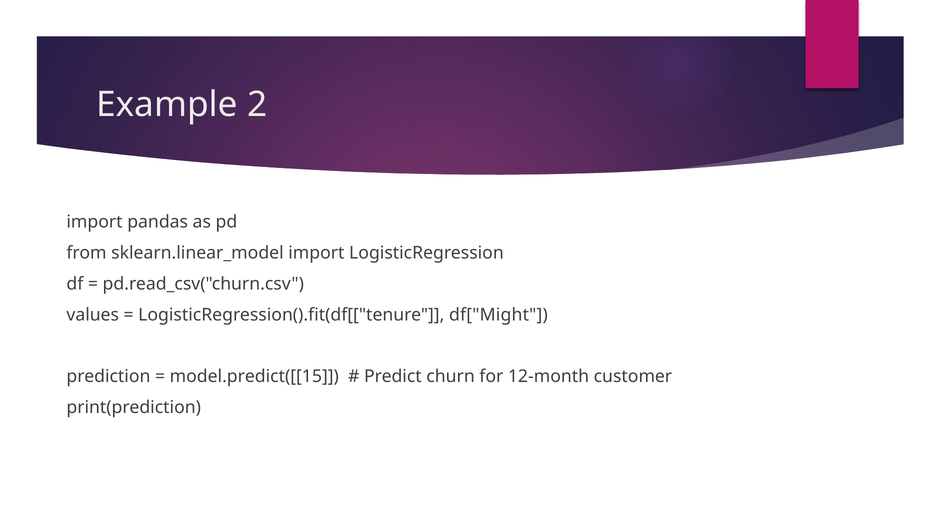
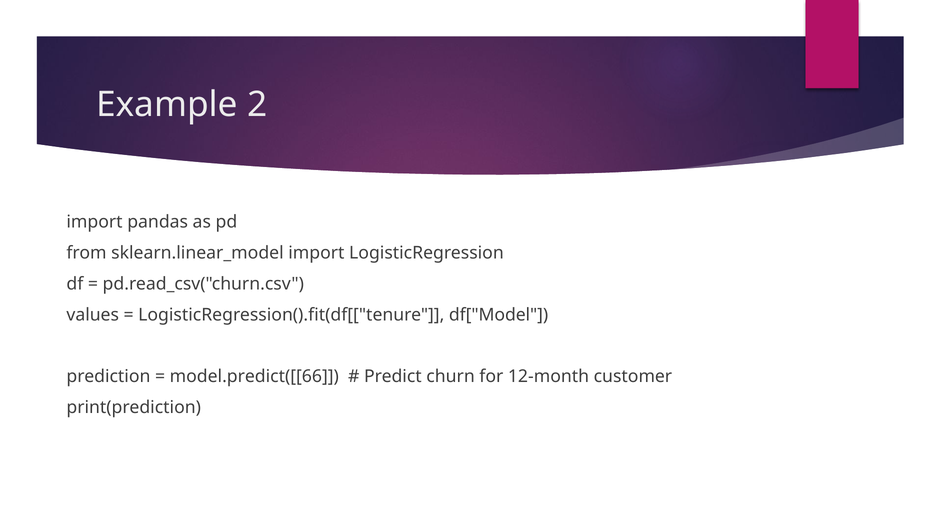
df["Might: df["Might -> df["Model
model.predict([[15: model.predict([[15 -> model.predict([[66
